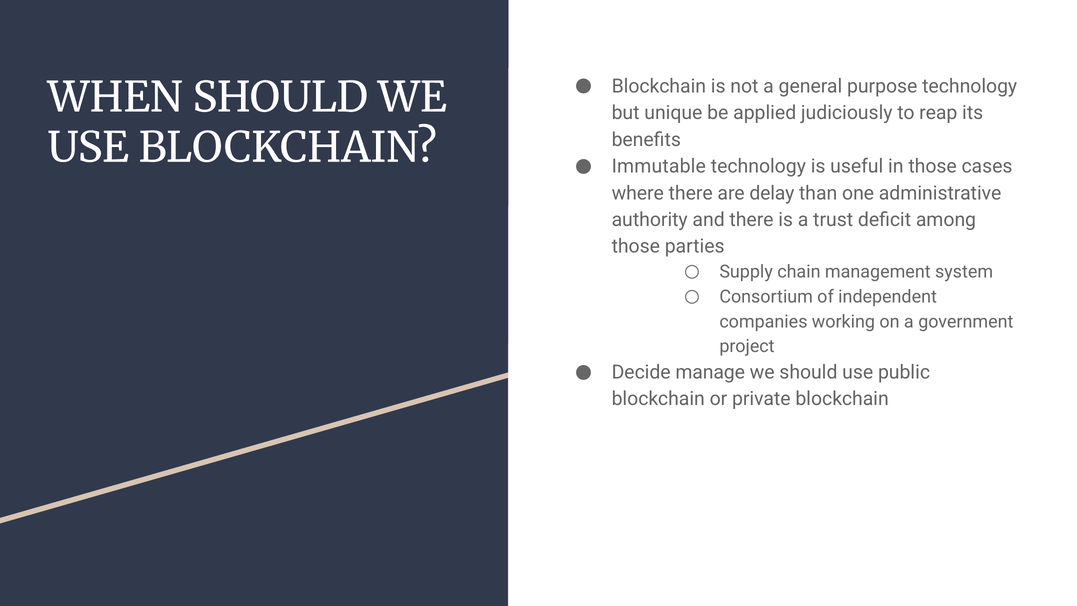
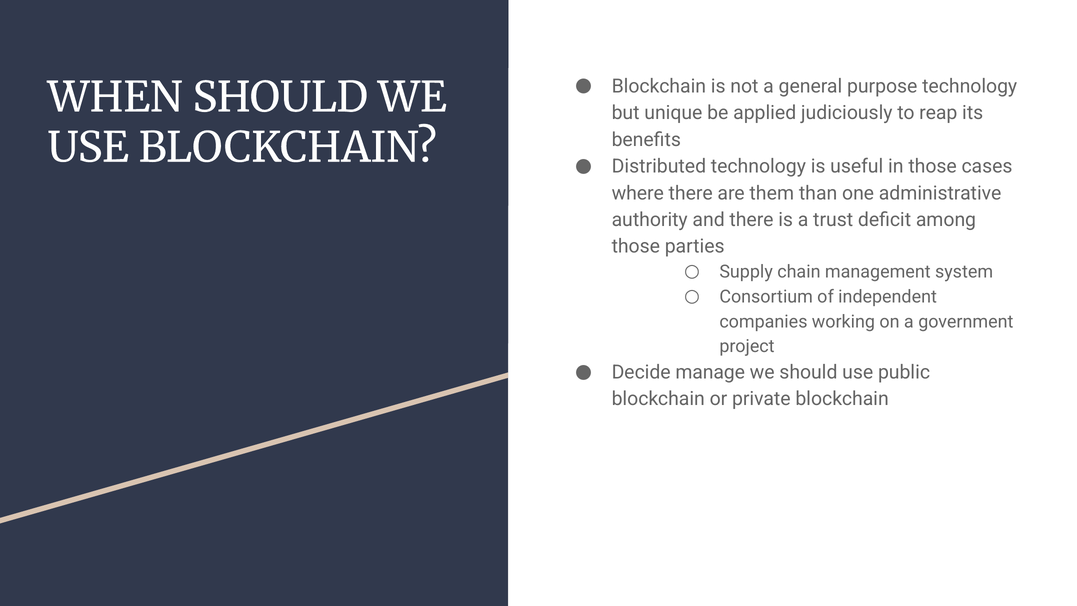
Immutable: Immutable -> Distributed
delay: delay -> them
